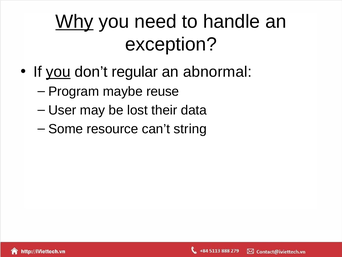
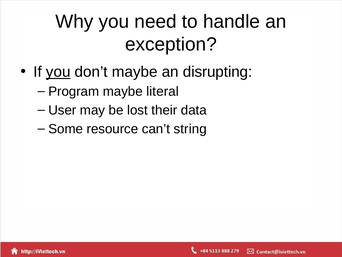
Why underline: present -> none
don’t regular: regular -> maybe
abnormal: abnormal -> disrupting
reuse: reuse -> literal
